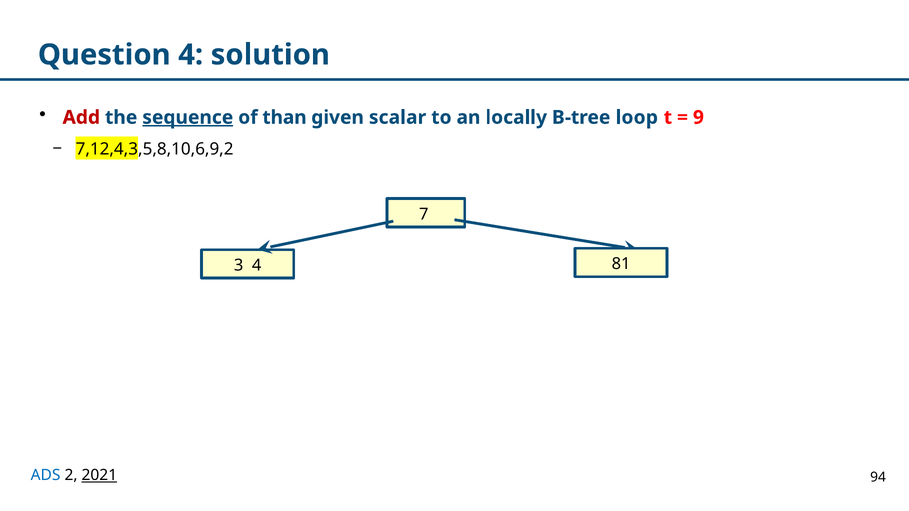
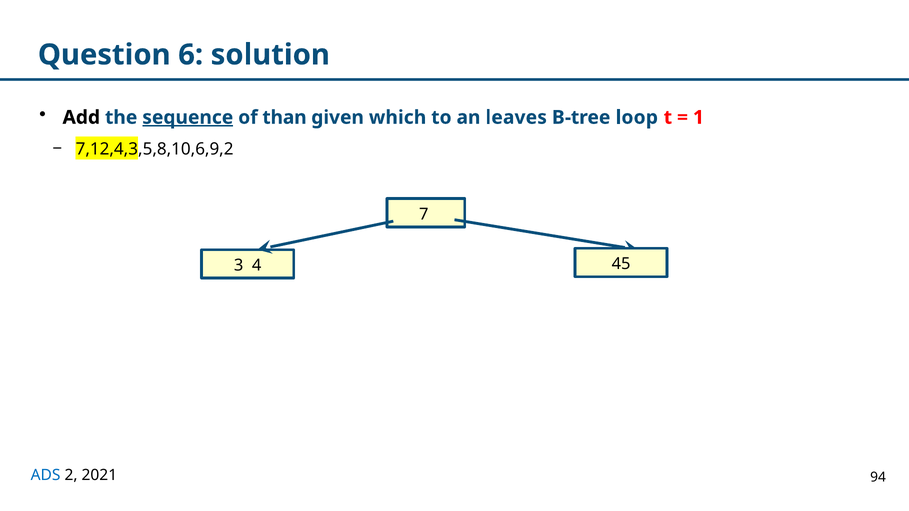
Question 4: 4 -> 6
Add colour: red -> black
scalar: scalar -> which
locally: locally -> leaves
9: 9 -> 1
81: 81 -> 45
2021 underline: present -> none
